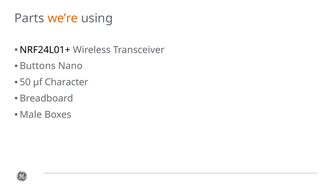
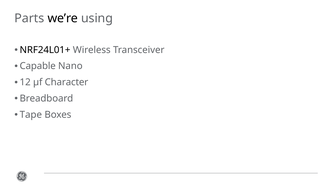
we’re colour: orange -> black
Buttons: Buttons -> Capable
50: 50 -> 12
Male: Male -> Tape
